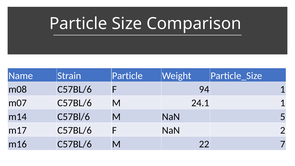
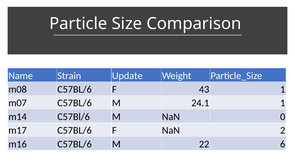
Strain Particle: Particle -> Update
94: 94 -> 43
5: 5 -> 0
7: 7 -> 6
